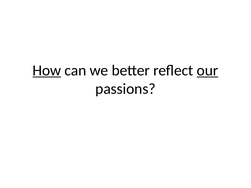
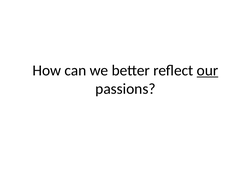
How underline: present -> none
